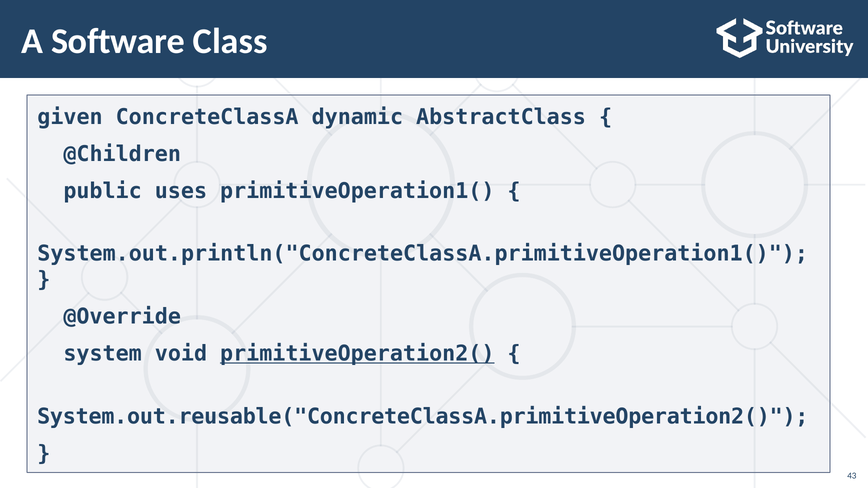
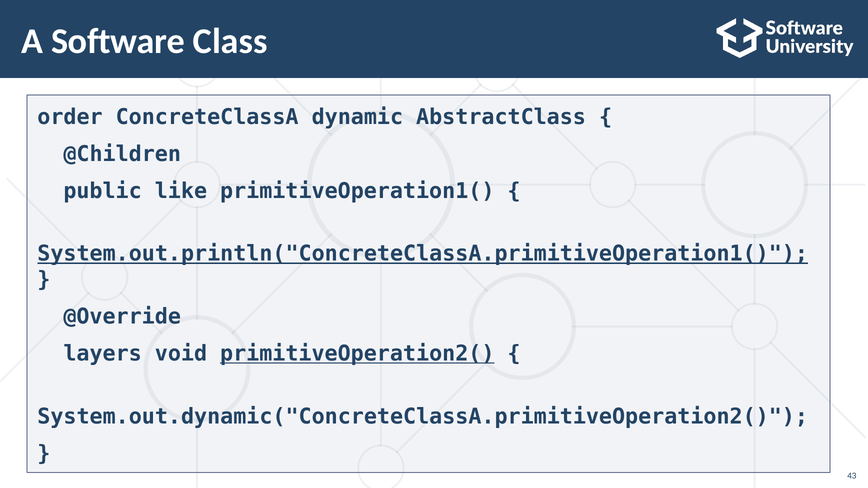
given: given -> order
uses: uses -> like
System.out.println("ConcreteClassA.primitiveOperation1( underline: none -> present
system: system -> layers
System.out.reusable("ConcreteClassA.primitiveOperation2(: System.out.reusable("ConcreteClassA.primitiveOperation2( -> System.out.dynamic("ConcreteClassA.primitiveOperation2(
